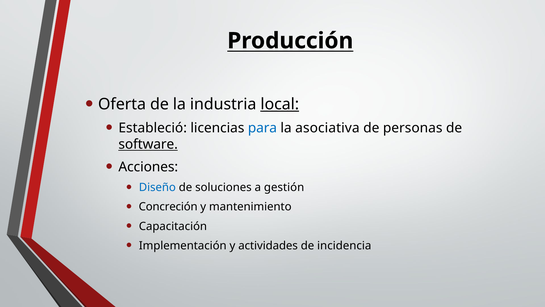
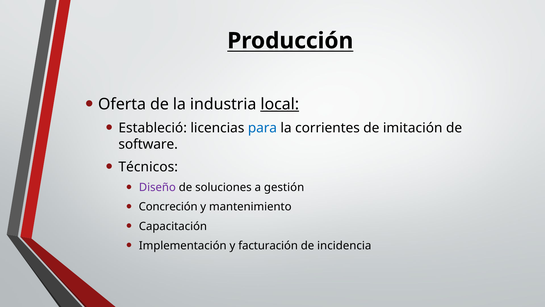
asociativa: asociativa -> corrientes
personas: personas -> imitación
software underline: present -> none
Acciones: Acciones -> Técnicos
Diseño colour: blue -> purple
actividades: actividades -> facturación
